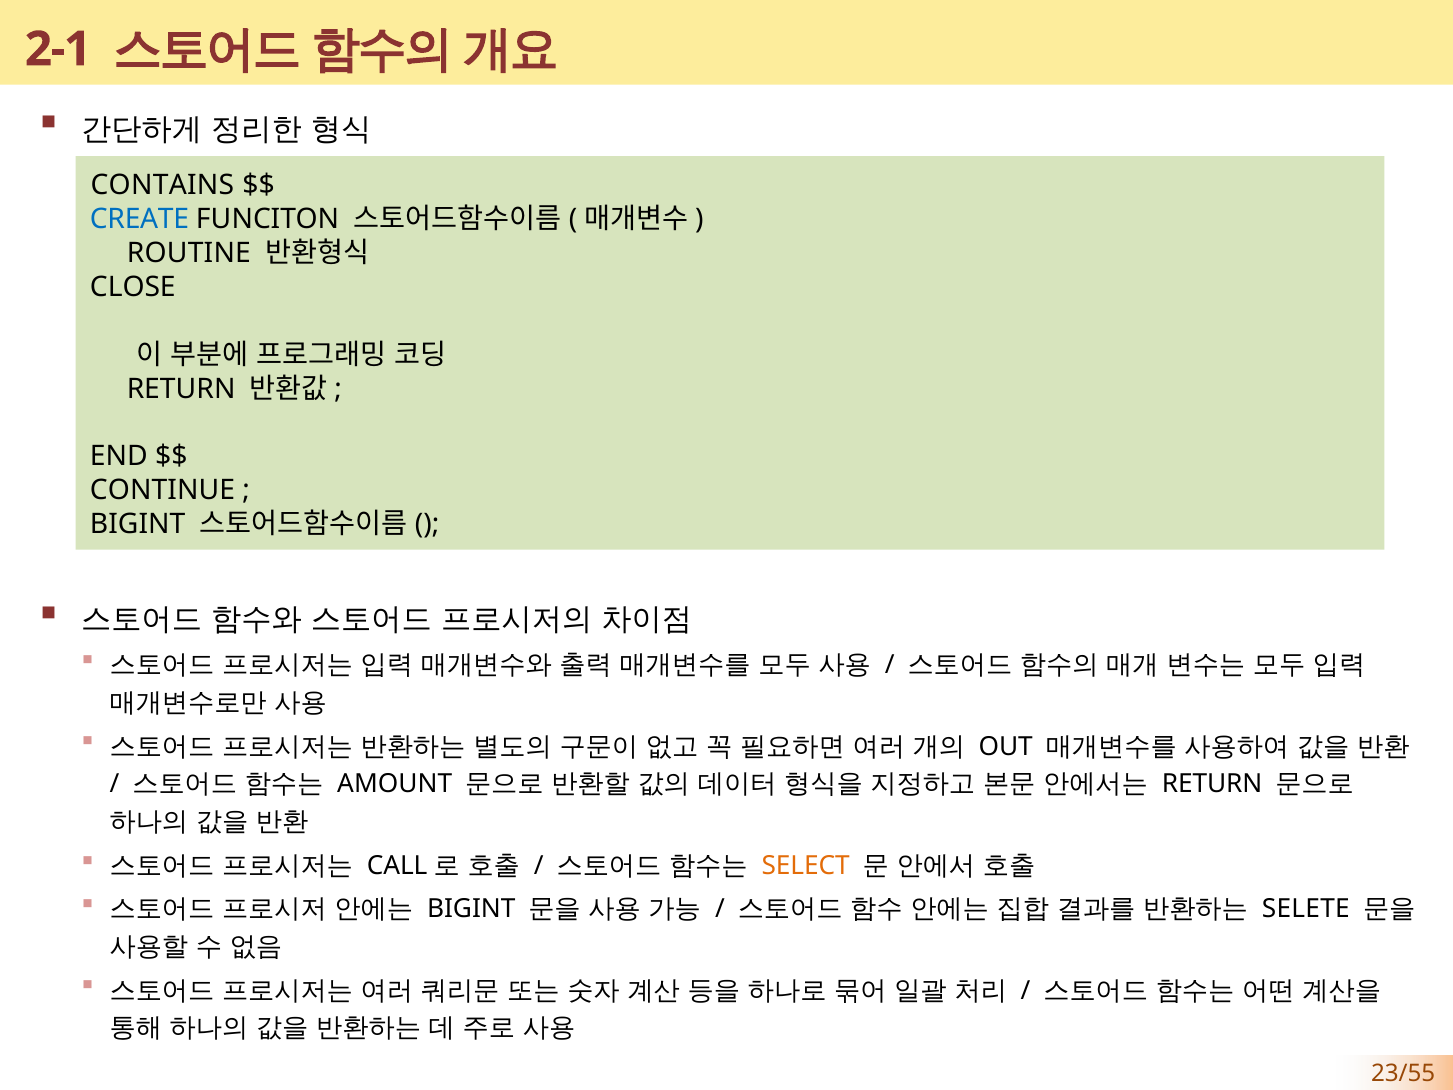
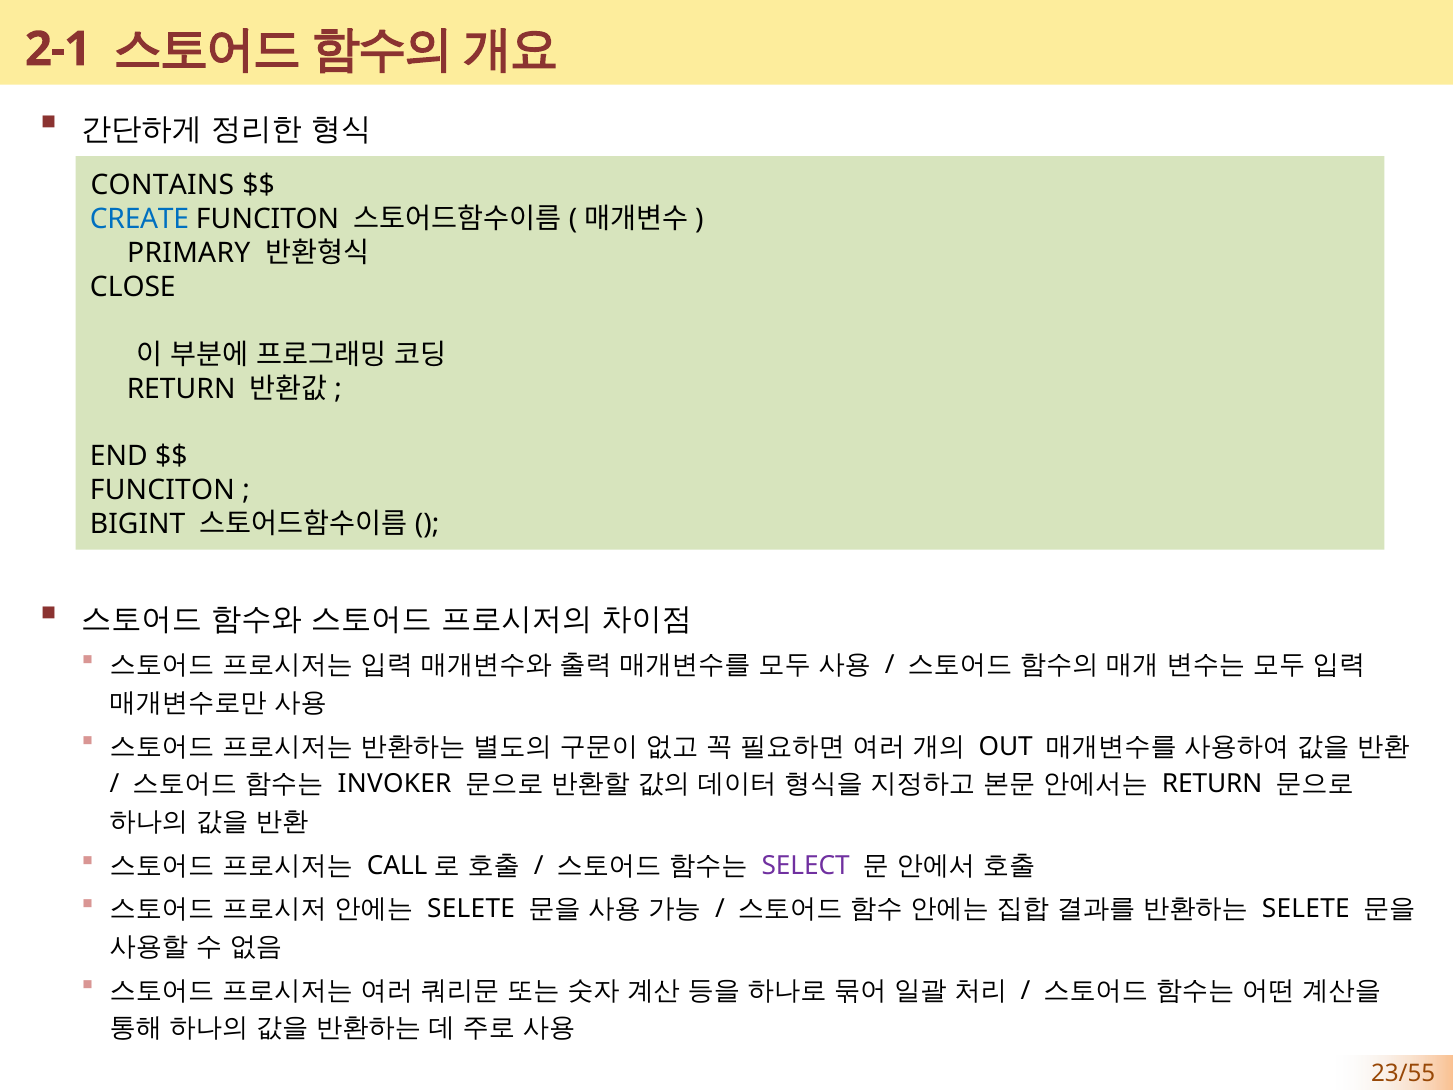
ROUTINE: ROUTINE -> PRIMARY
CONTINUE at (162, 490): CONTINUE -> FUNCITON
AMOUNT: AMOUNT -> INVOKER
SELECT colour: orange -> purple
BIGINT at (471, 909): BIGINT -> SELETE
